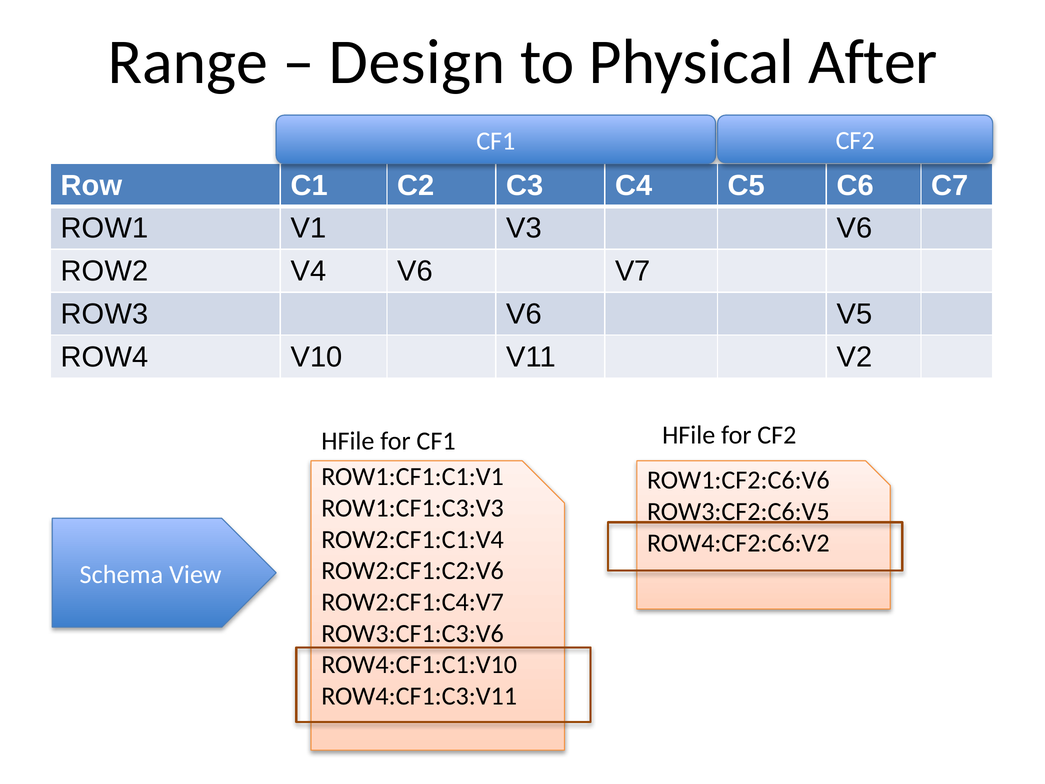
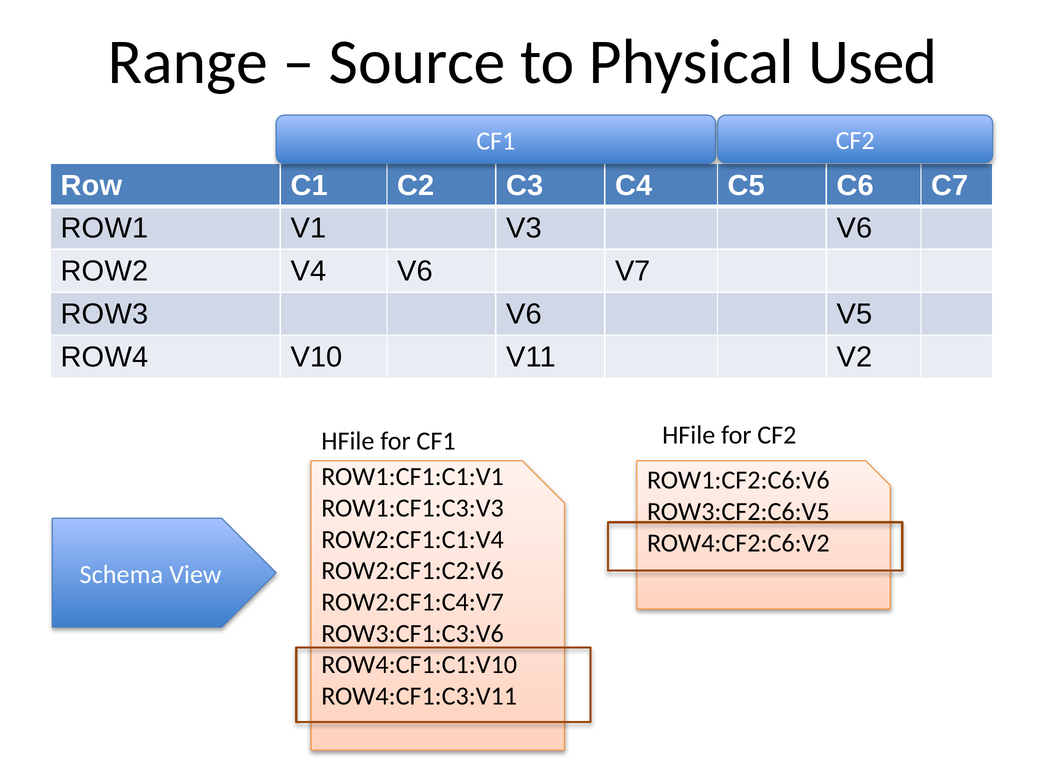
Design: Design -> Source
After: After -> Used
